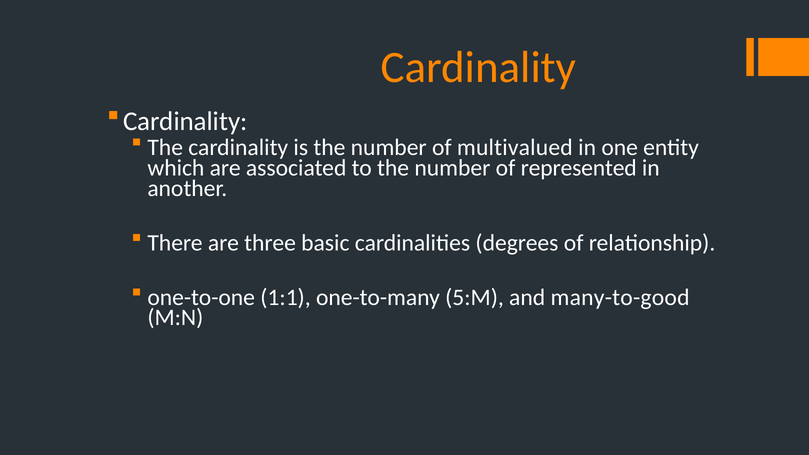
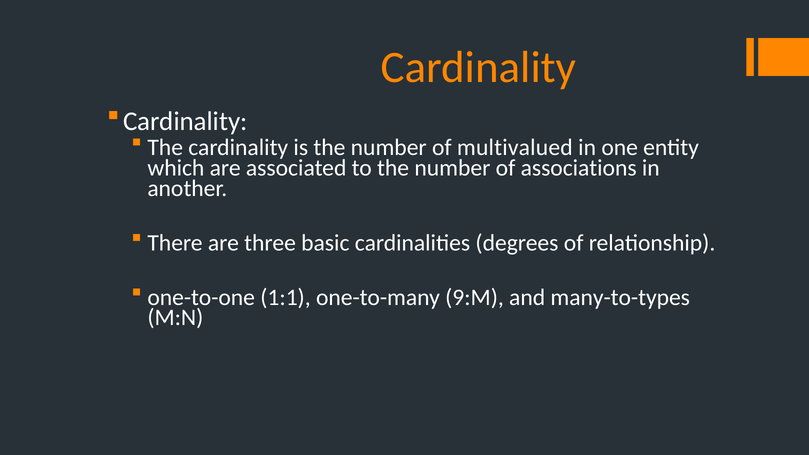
represented: represented -> associations
5:M: 5:M -> 9:M
many-to-good: many-to-good -> many-to-types
